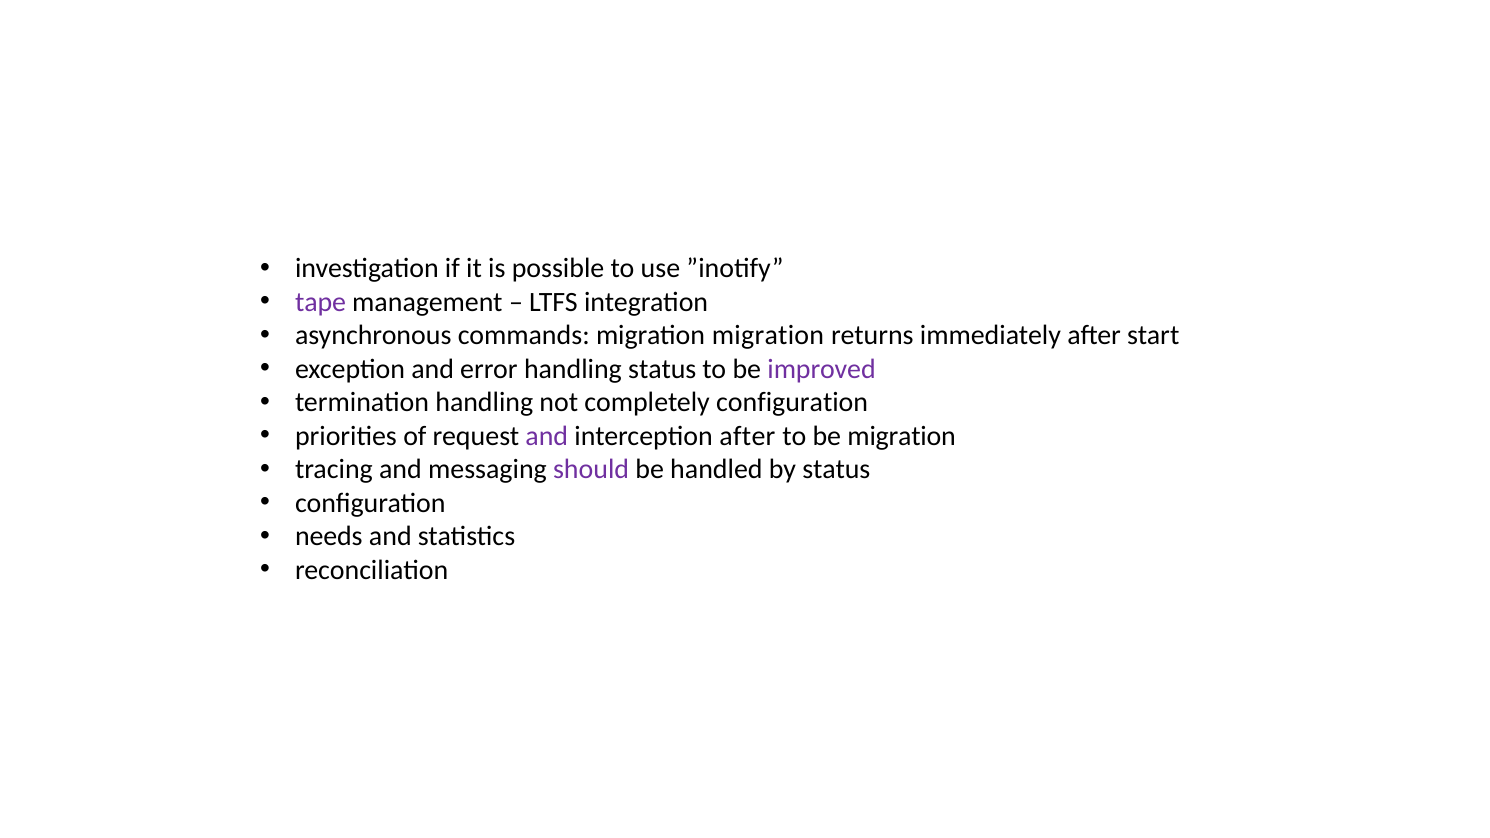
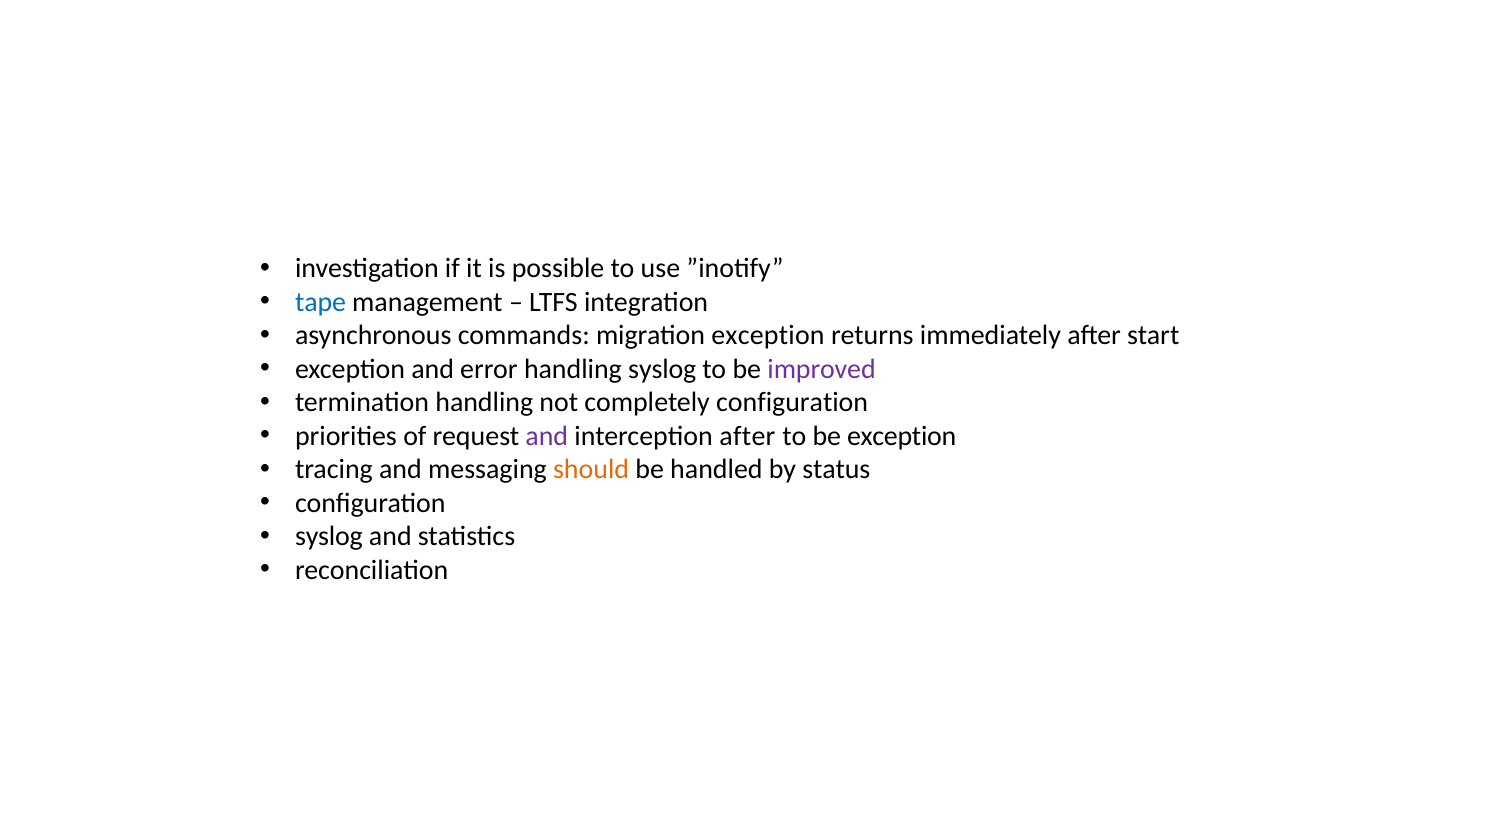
tape colour: purple -> blue
migration migration: migration -> exception
handling status: status -> syslog
be migration: migration -> exception
should colour: purple -> orange
needs at (329, 537): needs -> syslog
